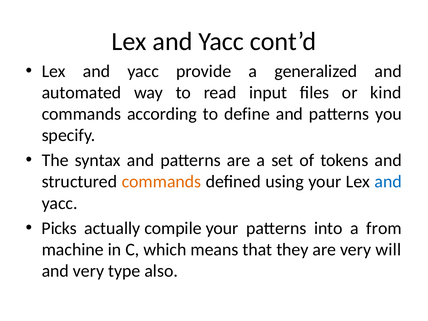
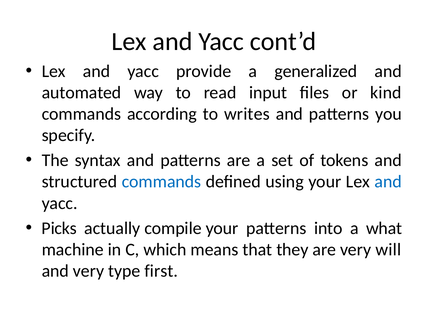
define: define -> writes
commands at (161, 182) colour: orange -> blue
from: from -> what
also: also -> first
